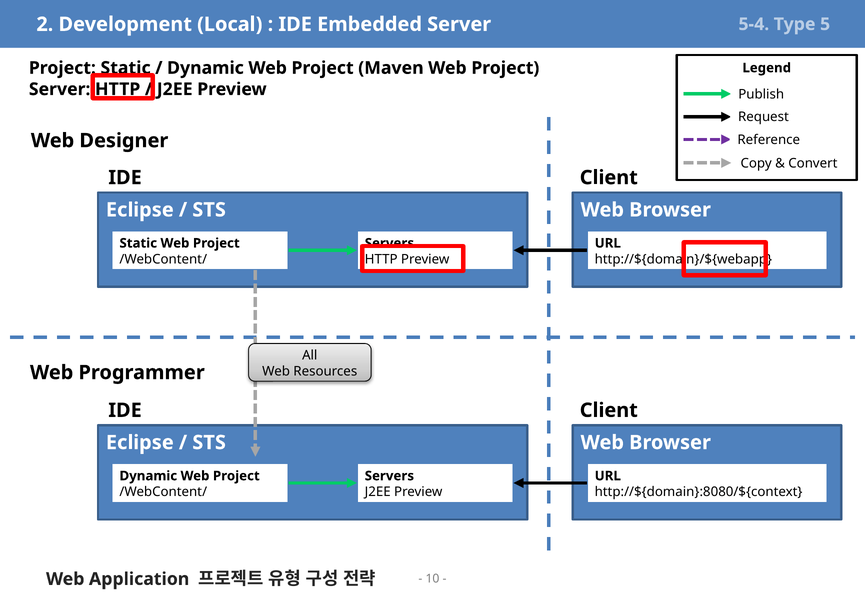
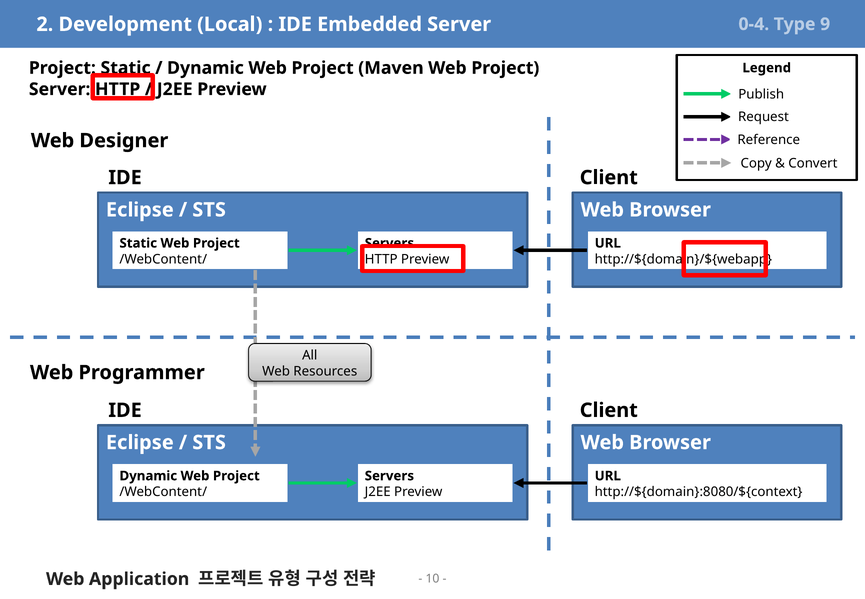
5-4: 5-4 -> 0-4
5: 5 -> 9
